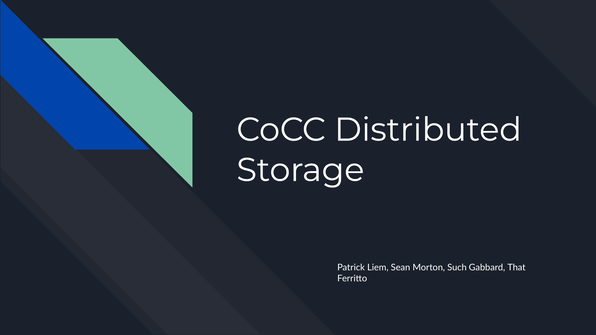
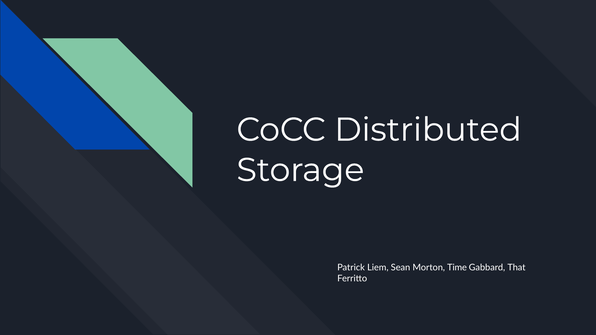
Such: Such -> Time
